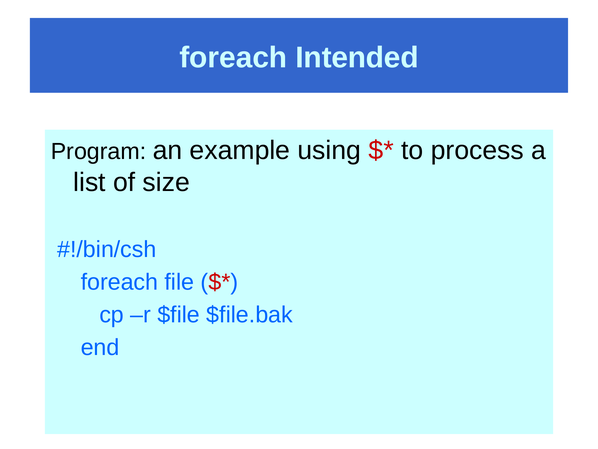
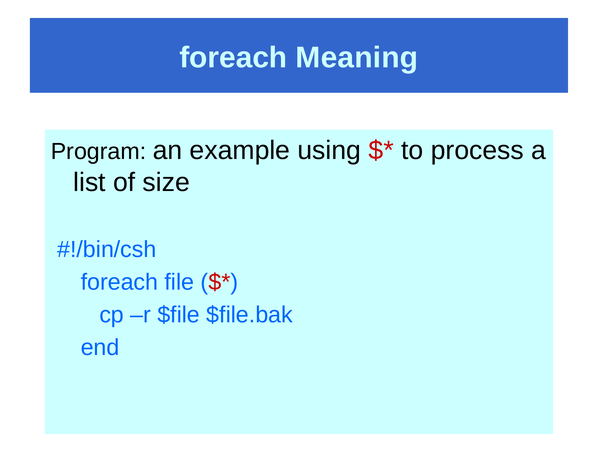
Intended: Intended -> Meaning
